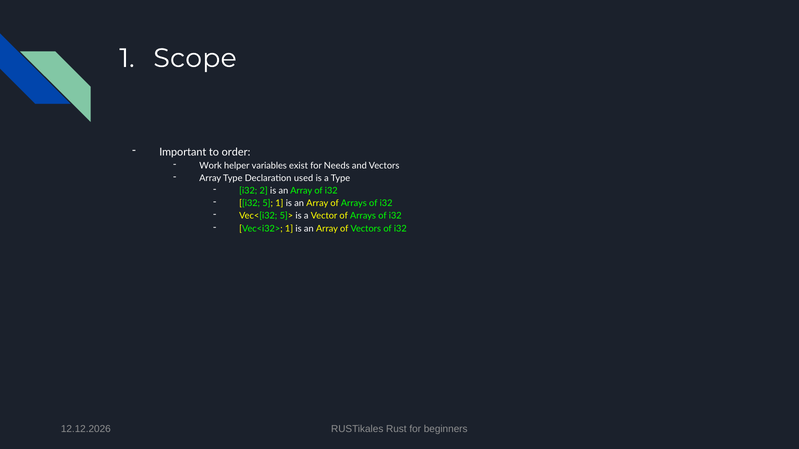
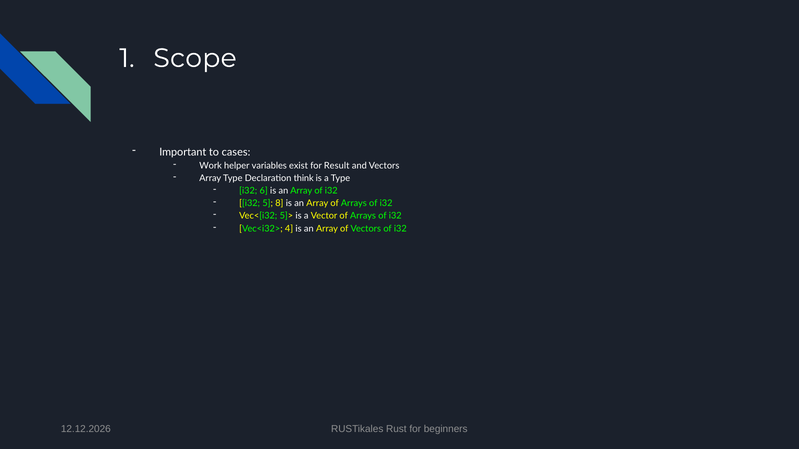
order: order -> cases
Needs: Needs -> Result
used: used -> think
2: 2 -> 6
5 1: 1 -> 8
Vec<i32> 1: 1 -> 4
